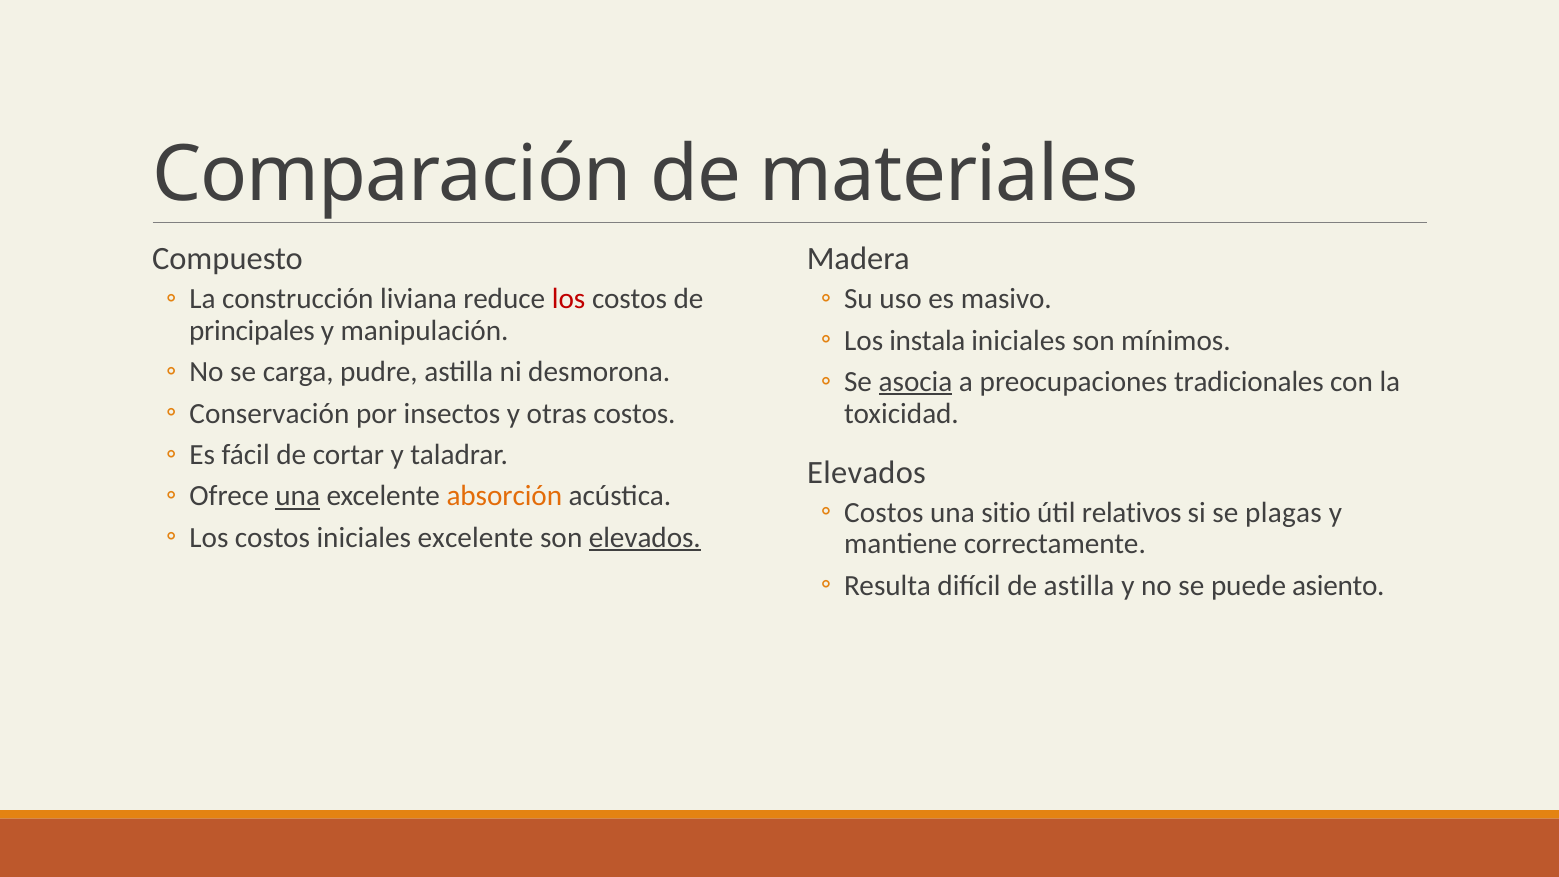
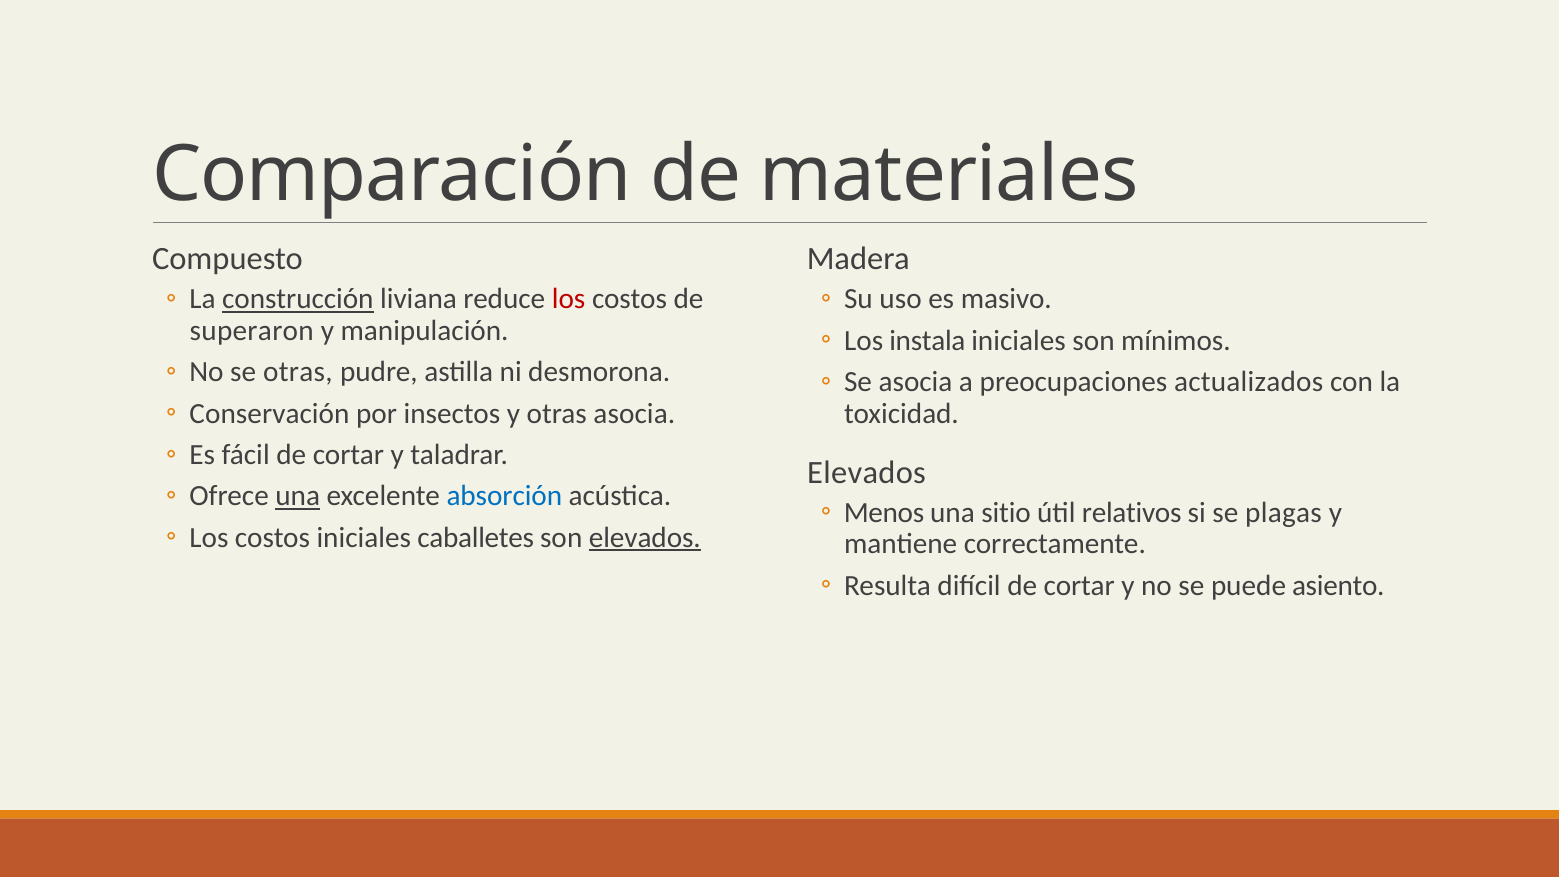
construcción underline: none -> present
principales: principales -> superaron
se carga: carga -> otras
asocia at (916, 382) underline: present -> none
tradicionales: tradicionales -> actualizados
otras costos: costos -> asocia
absorción colour: orange -> blue
Costos at (884, 513): Costos -> Menos
iniciales excelente: excelente -> caballetes
difícil de astilla: astilla -> cortar
